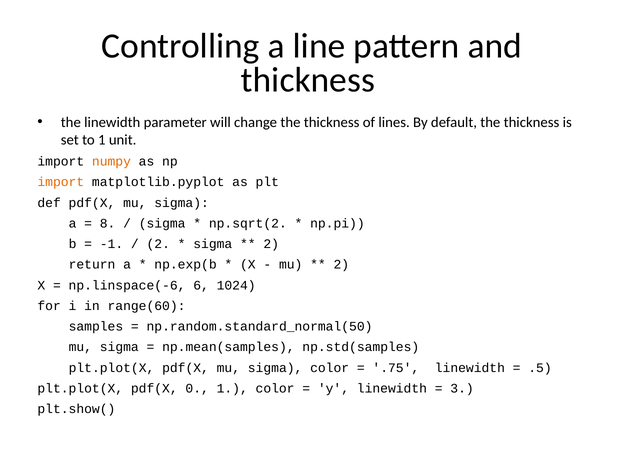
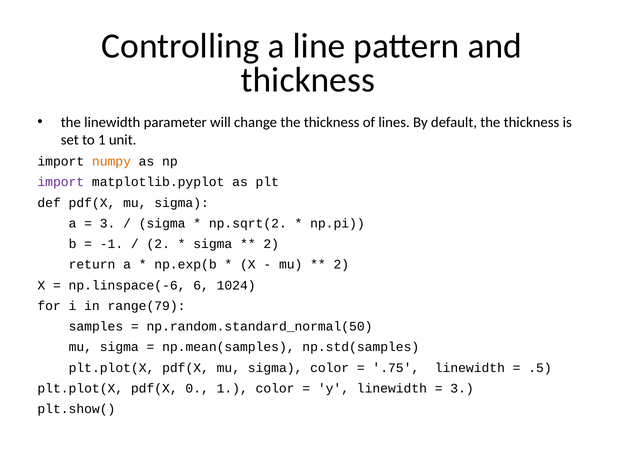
import at (61, 182) colour: orange -> purple
8 at (108, 223): 8 -> 3
range(60: range(60 -> range(79
